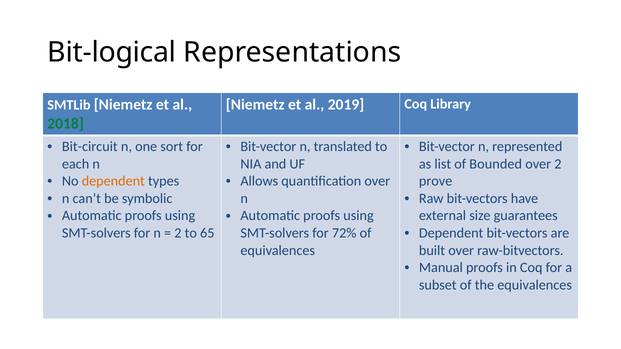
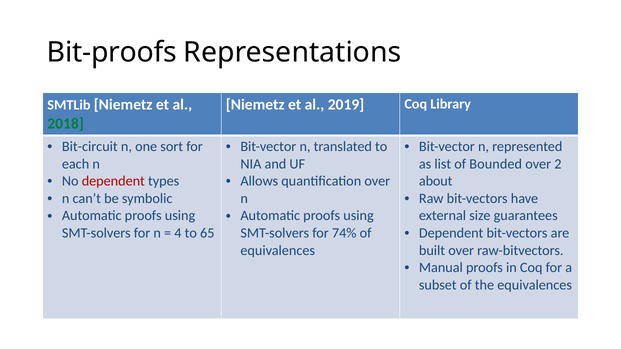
Bit-logical: Bit-logical -> Bit-proofs
dependent at (113, 181) colour: orange -> red
prove: prove -> about
2 at (178, 233): 2 -> 4
72%: 72% -> 74%
